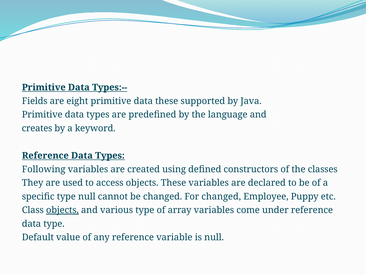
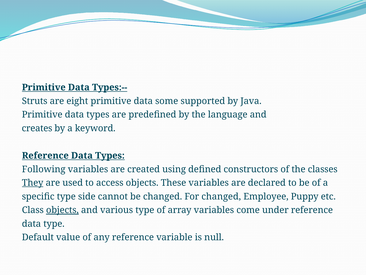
Fields: Fields -> Struts
data these: these -> some
They underline: none -> present
type null: null -> side
